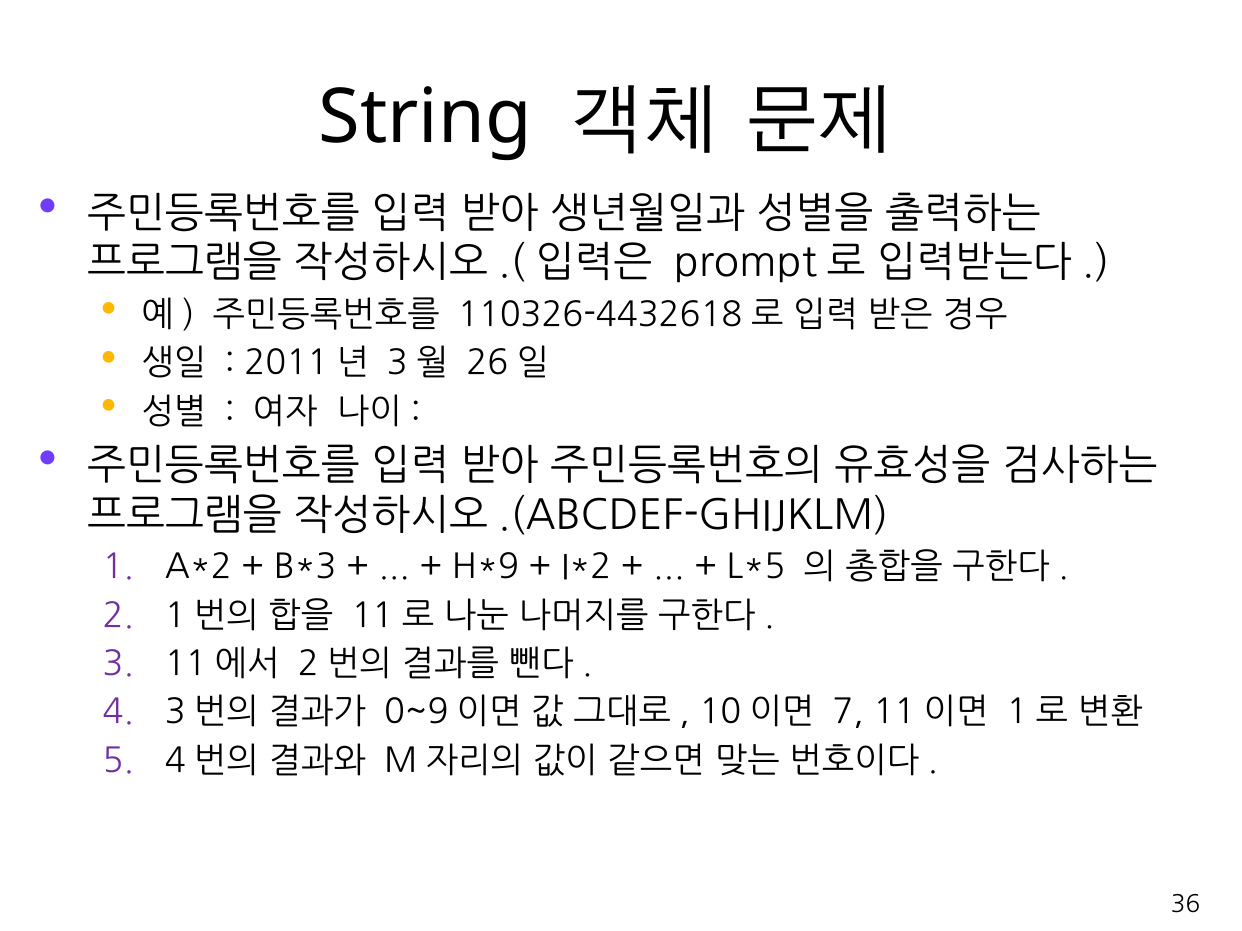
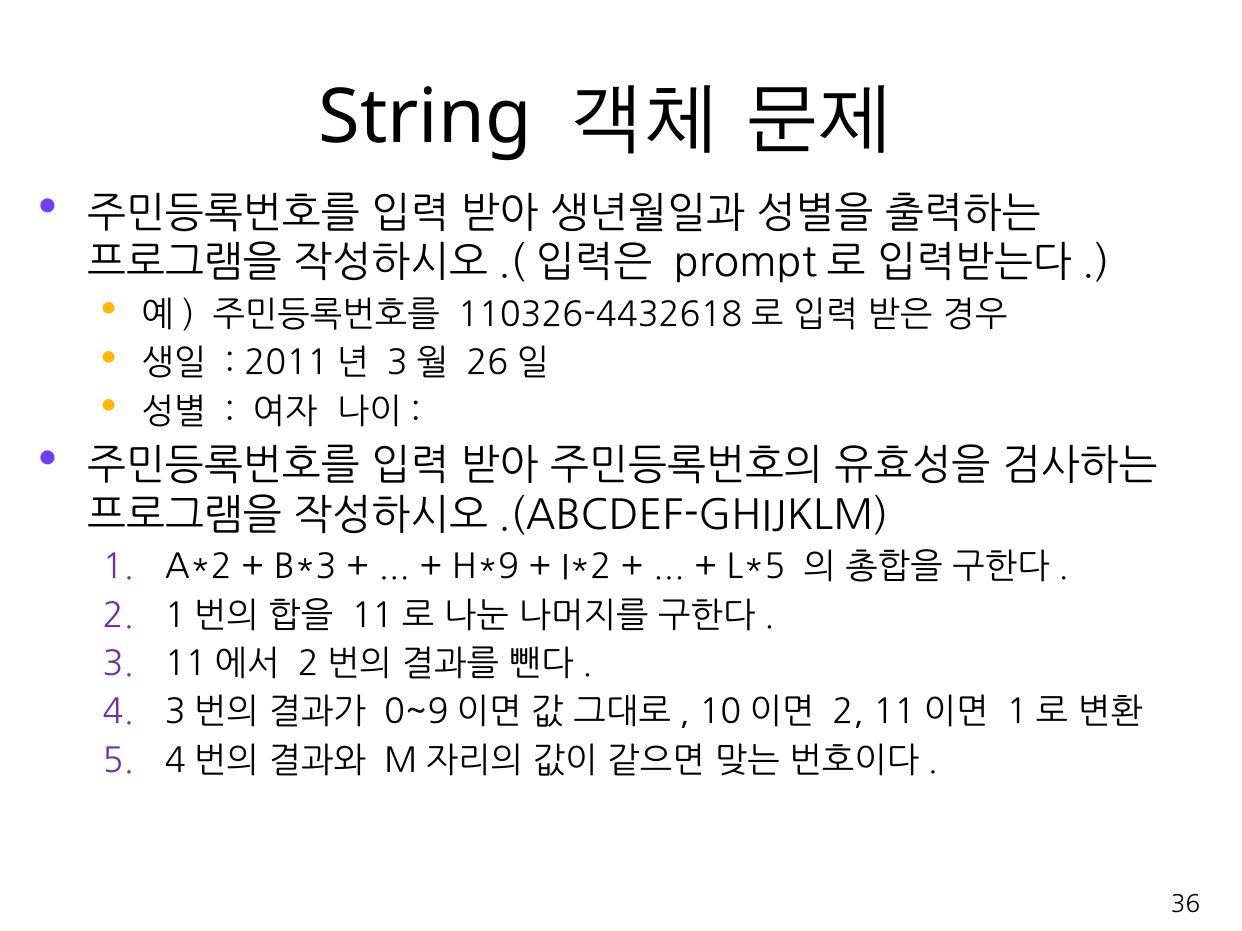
7 at (848, 713): 7 -> 2
